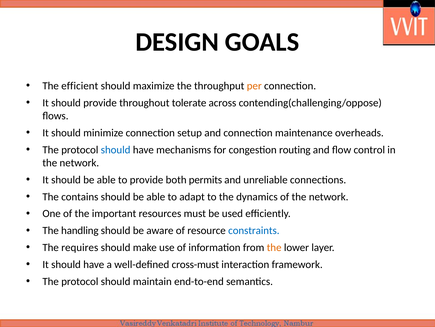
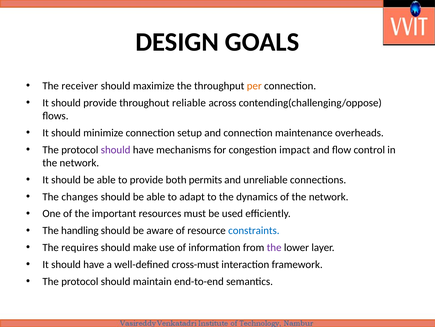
efficient: efficient -> receiver
tolerate: tolerate -> reliable
should at (116, 149) colour: blue -> purple
routing: routing -> impact
contains: contains -> changes
the at (274, 247) colour: orange -> purple
